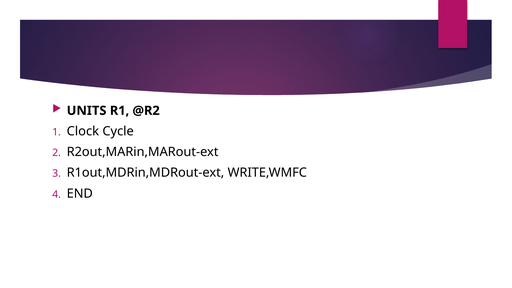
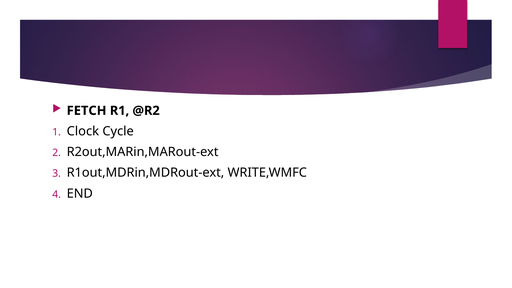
UNITS: UNITS -> FETCH
